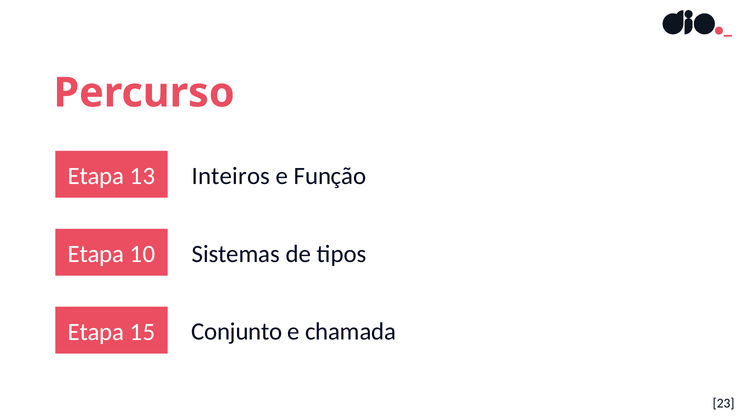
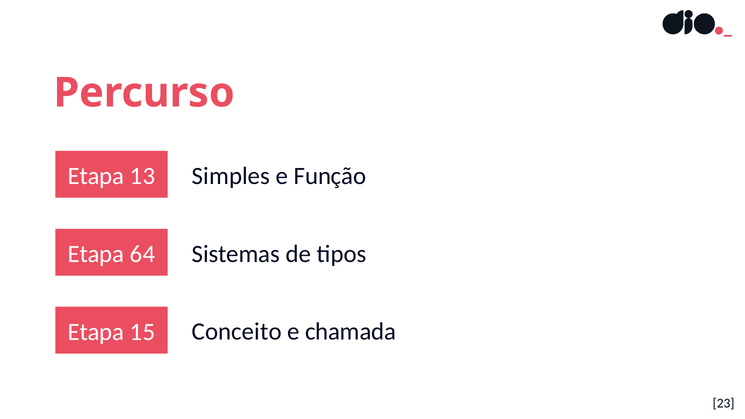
Inteiros: Inteiros -> Simples
10: 10 -> 64
Conjunto: Conjunto -> Conceito
